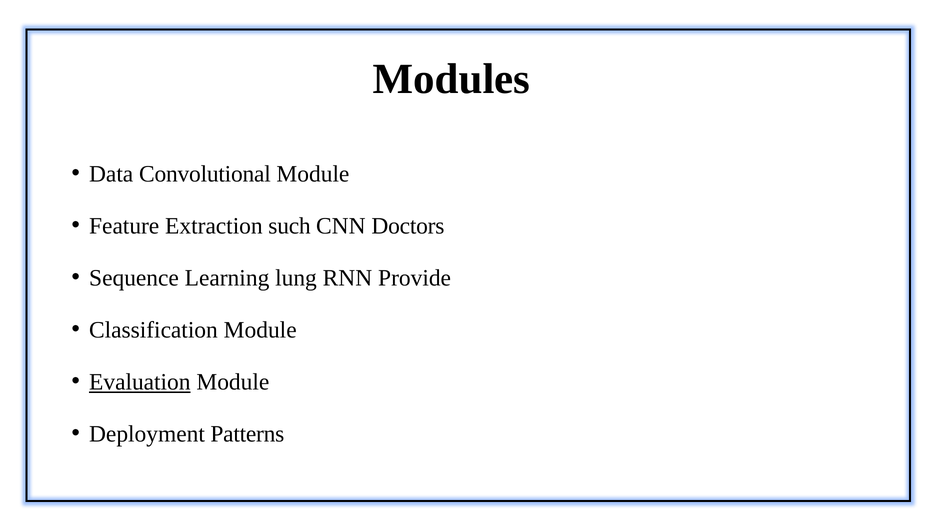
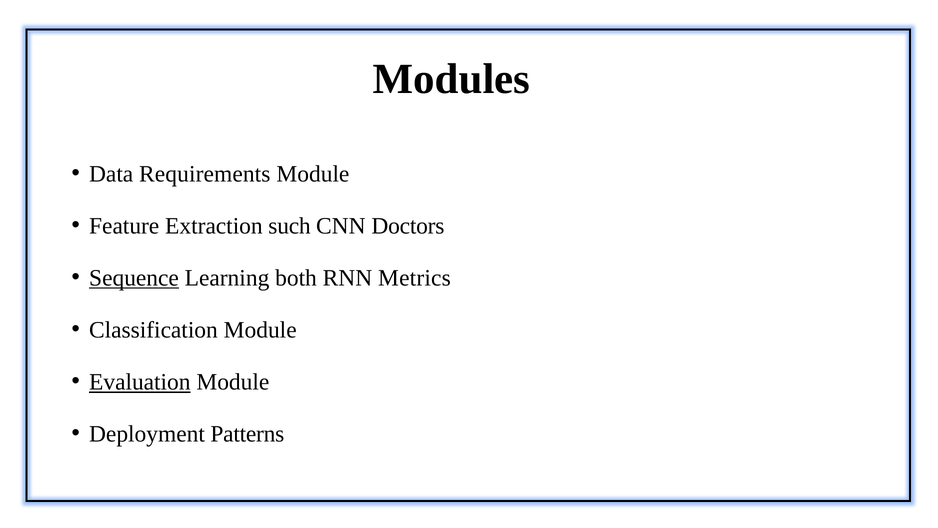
Convolutional: Convolutional -> Requirements
Sequence underline: none -> present
lung: lung -> both
Provide: Provide -> Metrics
